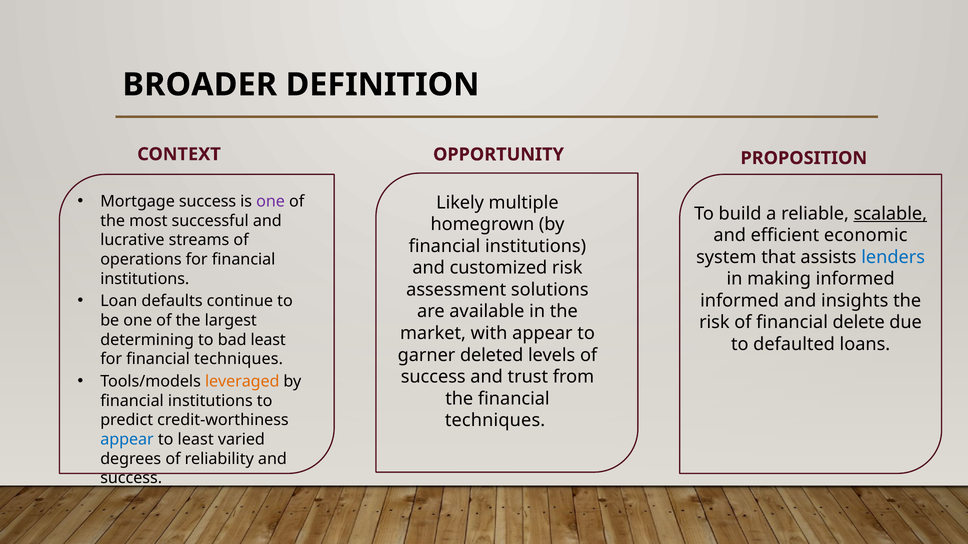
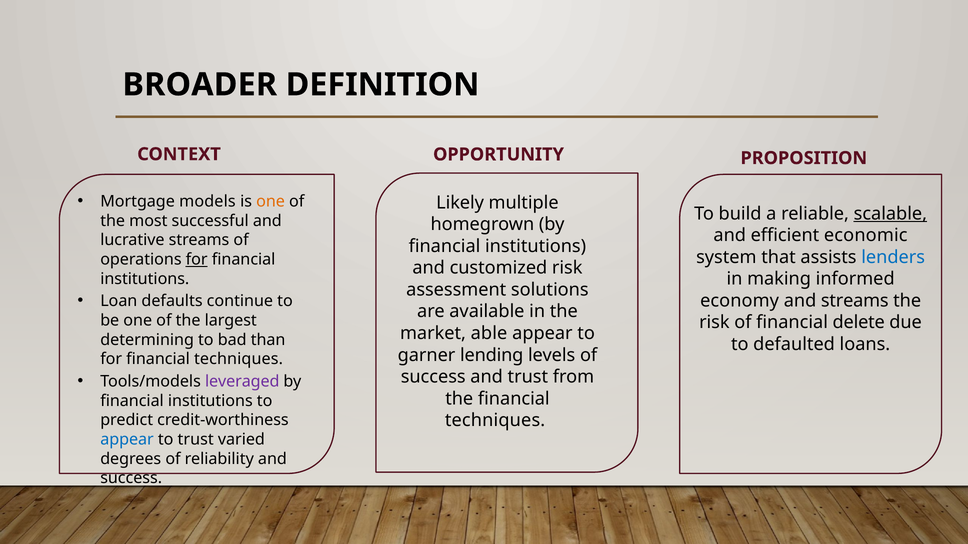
Mortgage success: success -> models
one at (271, 202) colour: purple -> orange
for at (197, 260) underline: none -> present
informed at (740, 301): informed -> economy
and insights: insights -> streams
with: with -> able
bad least: least -> than
deleted: deleted -> lending
leveraged colour: orange -> purple
to least: least -> trust
